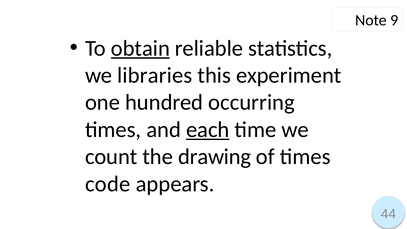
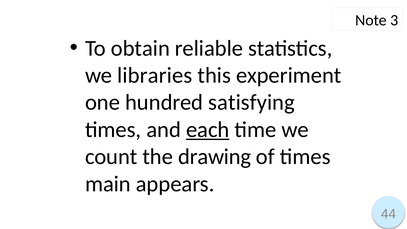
9: 9 -> 3
obtain underline: present -> none
occurring: occurring -> satisfying
code: code -> main
